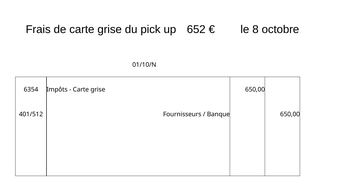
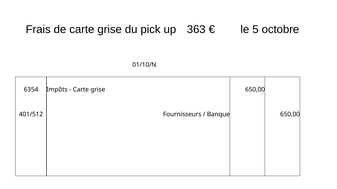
652: 652 -> 363
8: 8 -> 5
